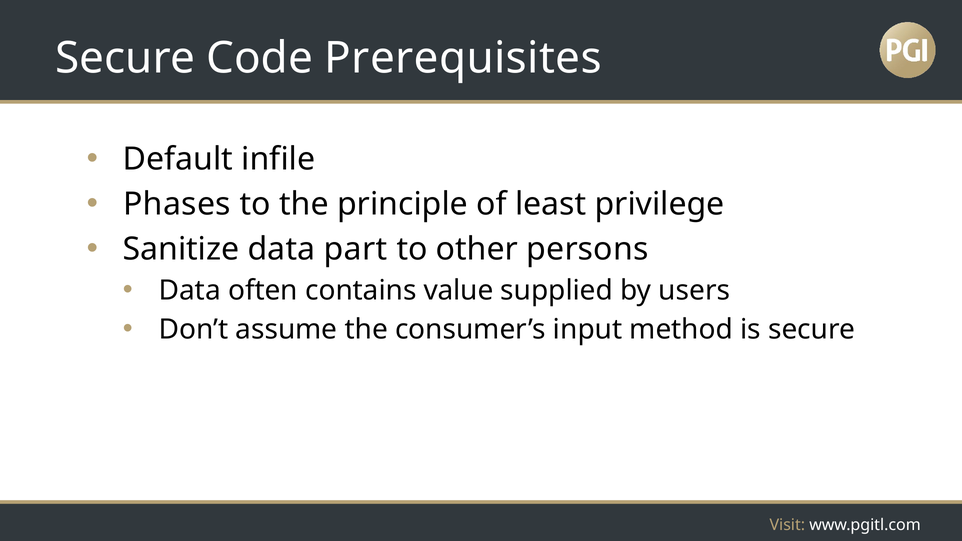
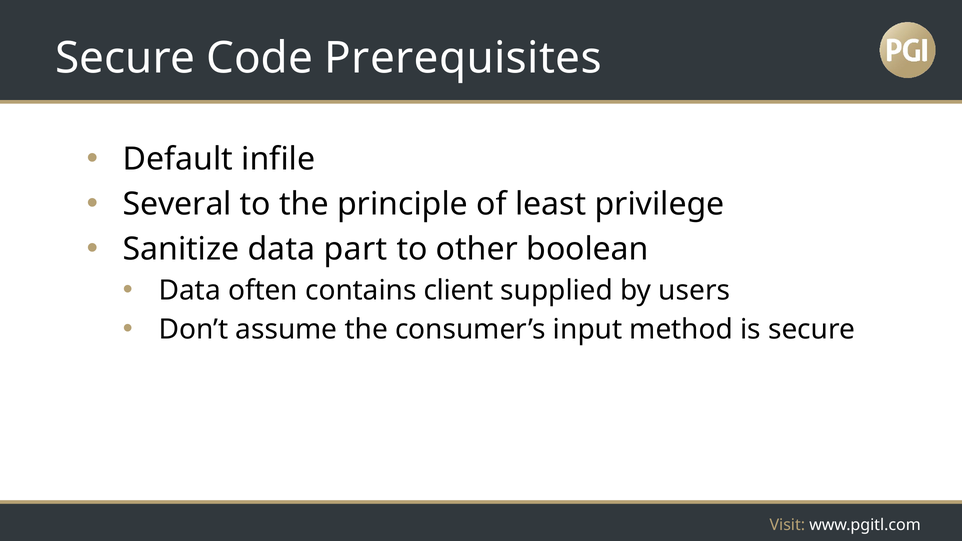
Phases: Phases -> Several
persons: persons -> boolean
value: value -> client
